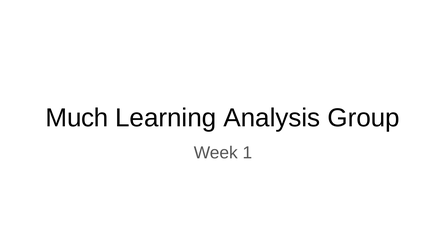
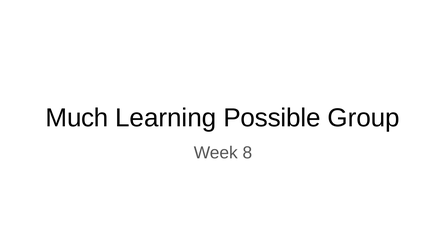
Analysis: Analysis -> Possible
1: 1 -> 8
